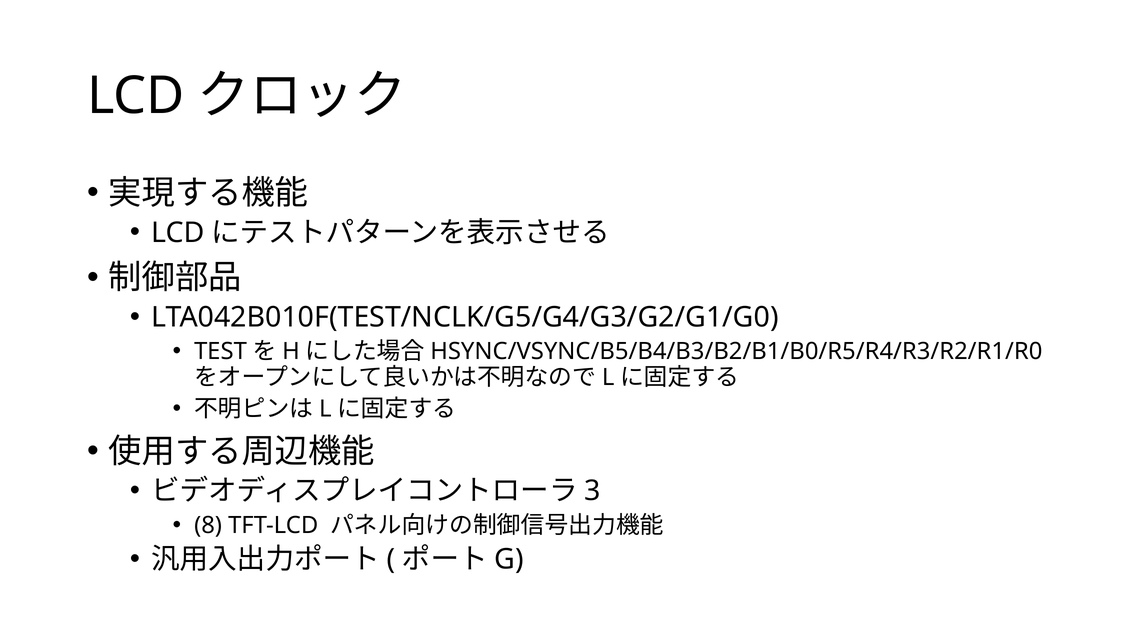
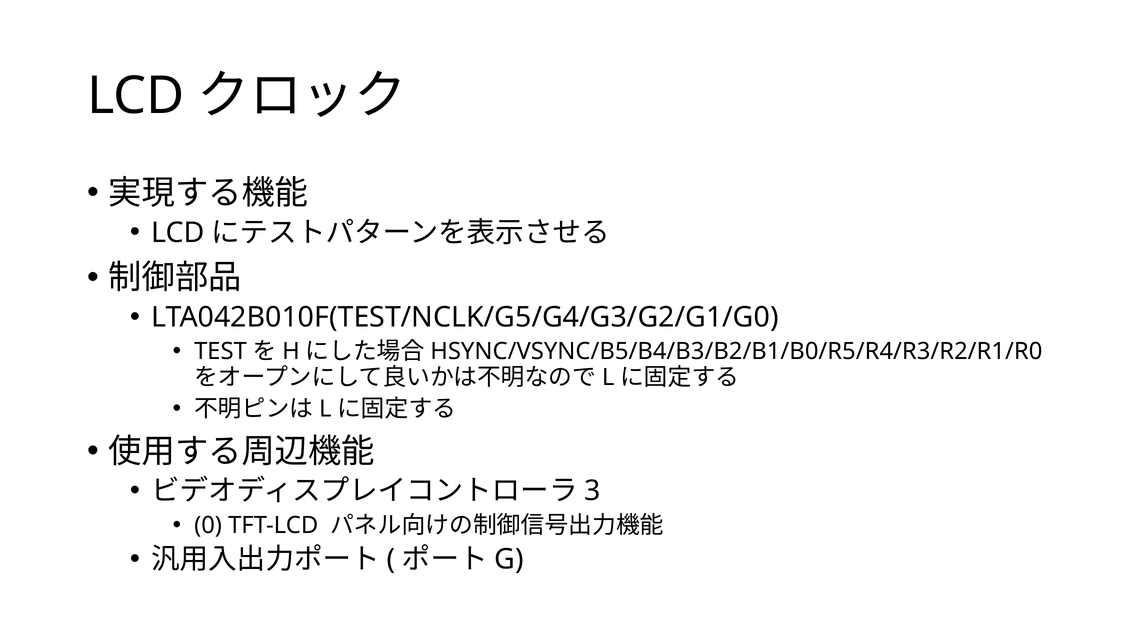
8: 8 -> 0
